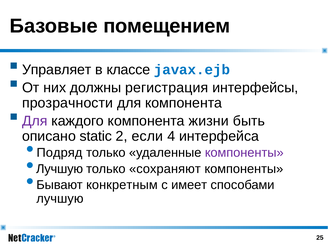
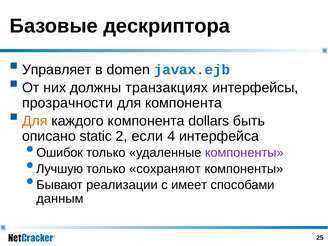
помещением: помещением -> дескриптора
классе: классе -> domen
регистрация: регистрация -> транзакциях
Для at (35, 121) colour: purple -> orange
жизни: жизни -> dollars
Подряд: Подряд -> Ошибок
конкретным: конкретным -> реализации
лучшую at (60, 199): лучшую -> данным
